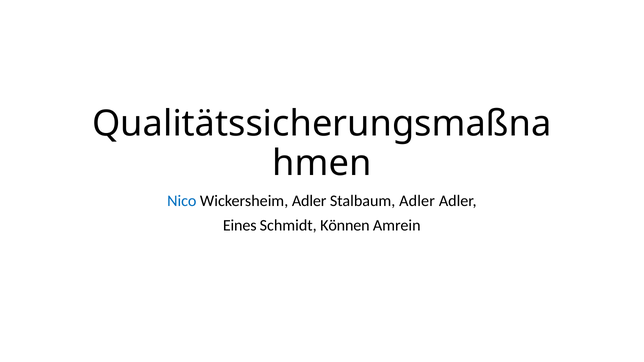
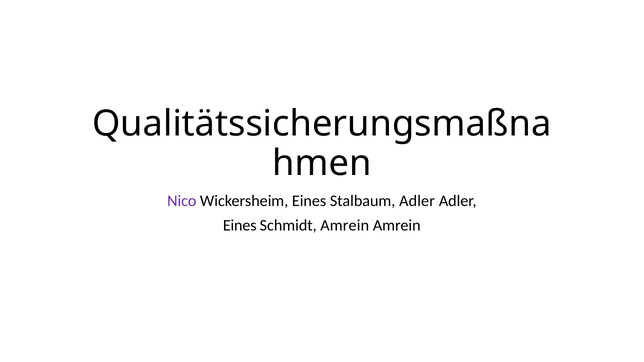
Nico colour: blue -> purple
Wickersheim Adler: Adler -> Eines
Schmidt Können: Können -> Amrein
